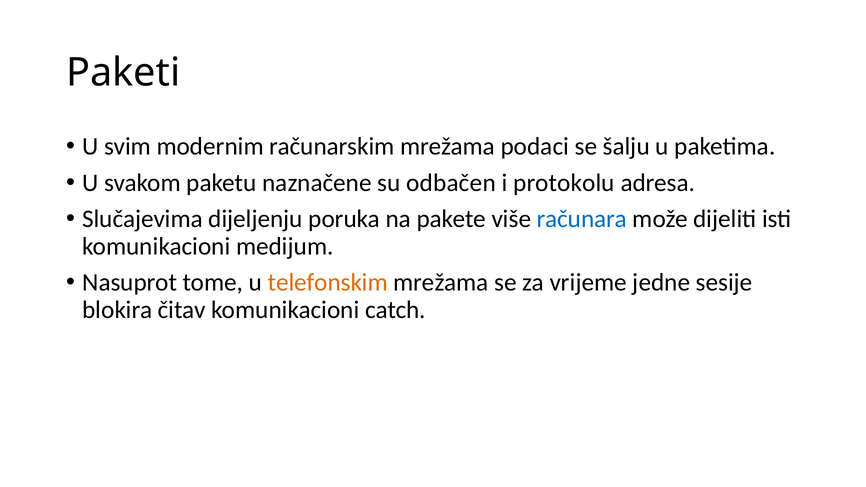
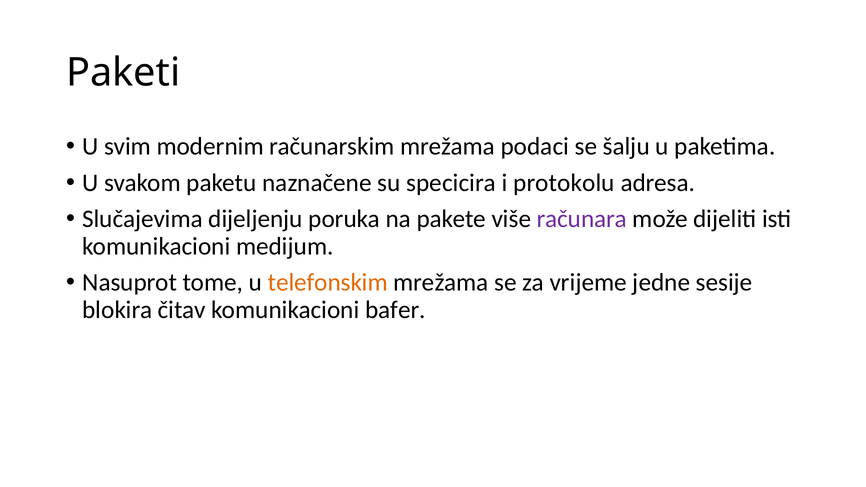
odbačen: odbačen -> specicira
računara colour: blue -> purple
catch: catch -> bafer
